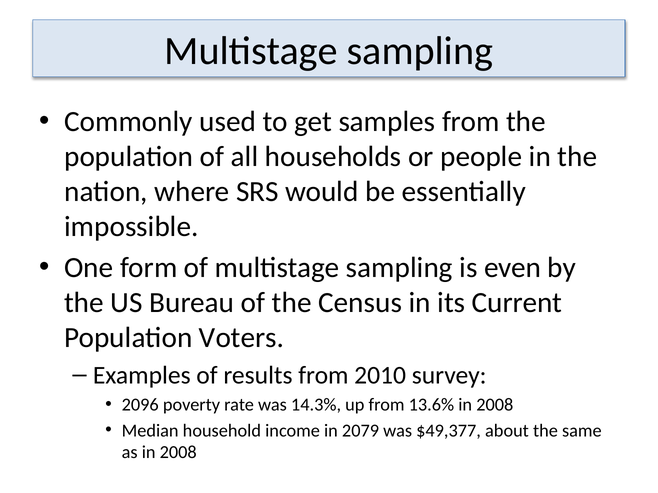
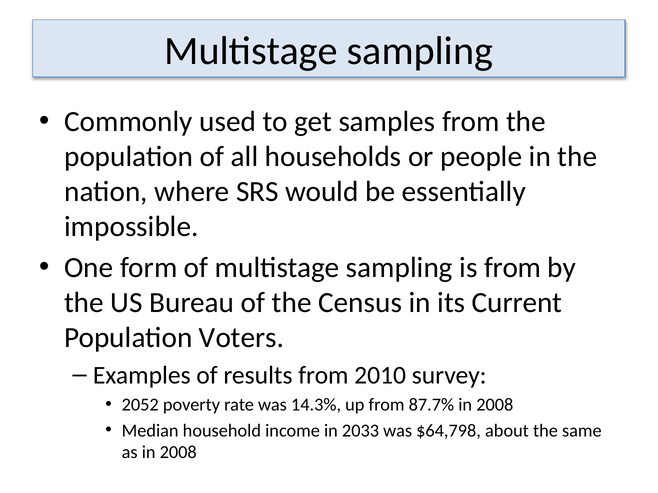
is even: even -> from
2096: 2096 -> 2052
13.6%: 13.6% -> 87.7%
2079: 2079 -> 2033
$49,377: $49,377 -> $64,798
